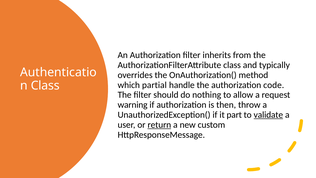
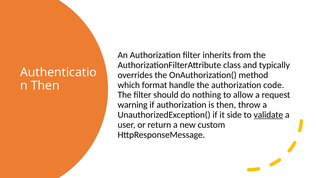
partial: partial -> format
Class at (45, 85): Class -> Then
part: part -> side
return underline: present -> none
